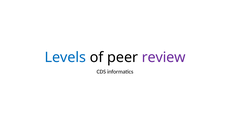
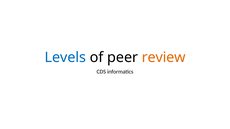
review colour: purple -> orange
